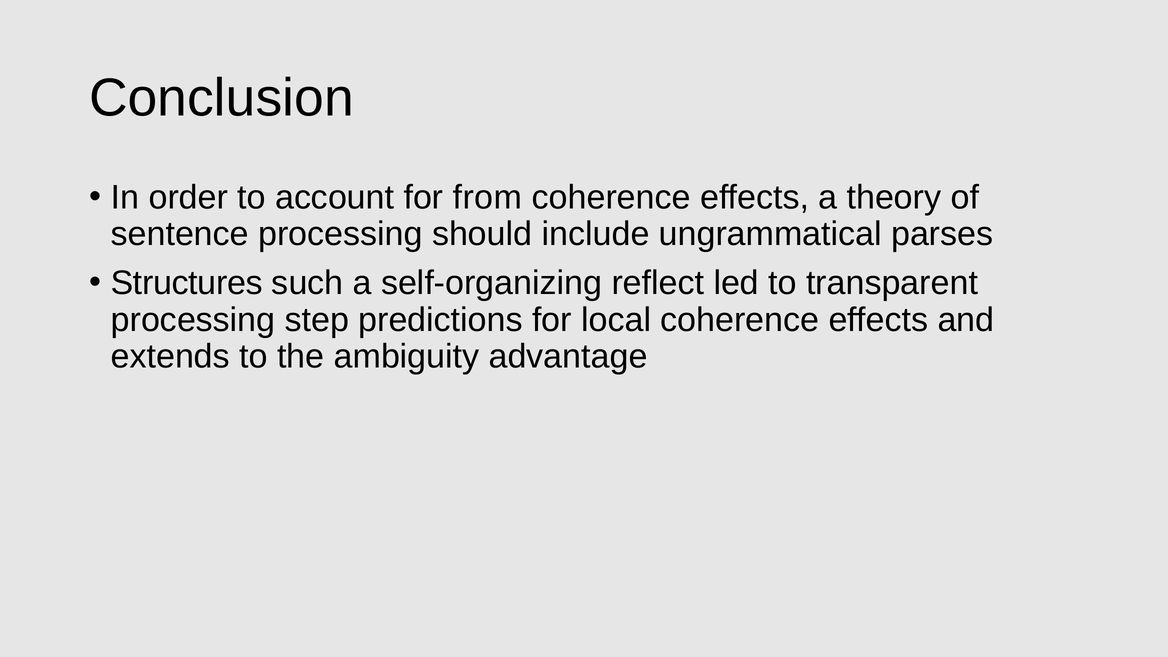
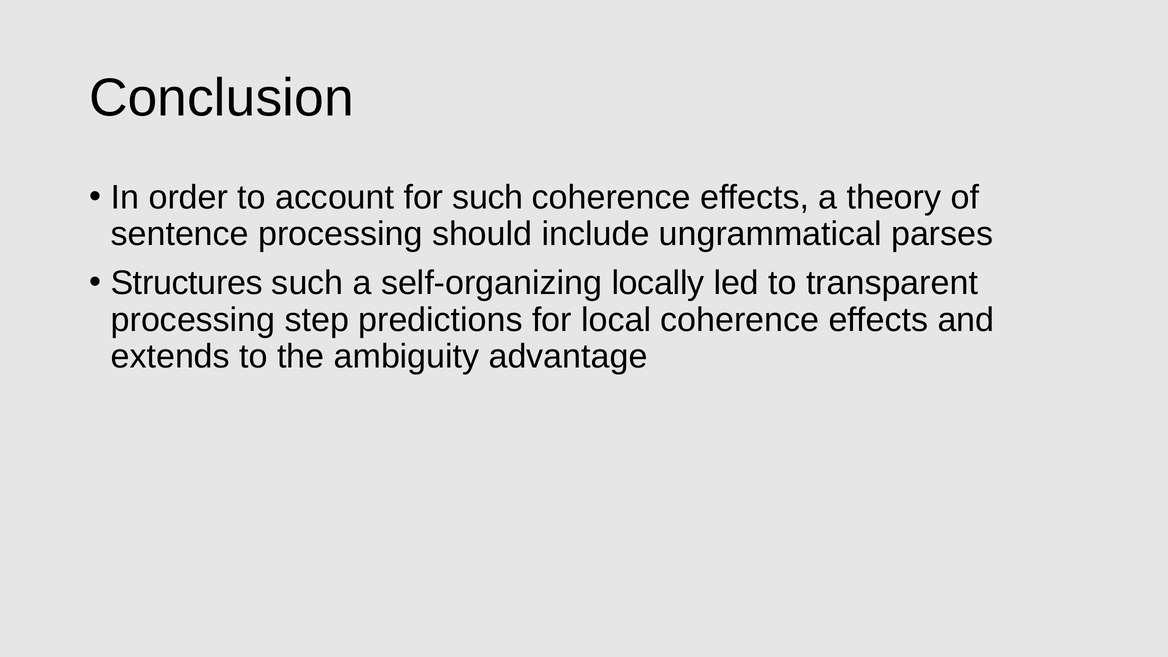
for from: from -> such
reflect: reflect -> locally
